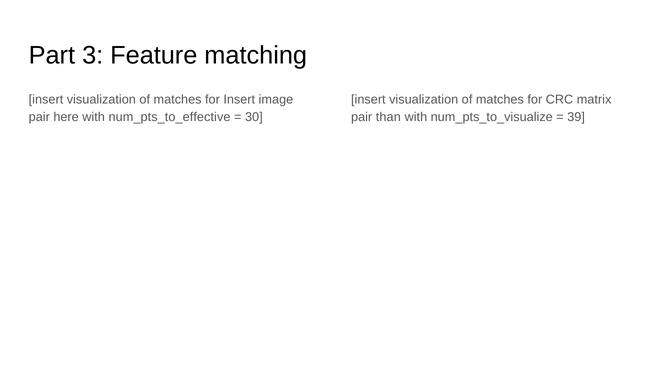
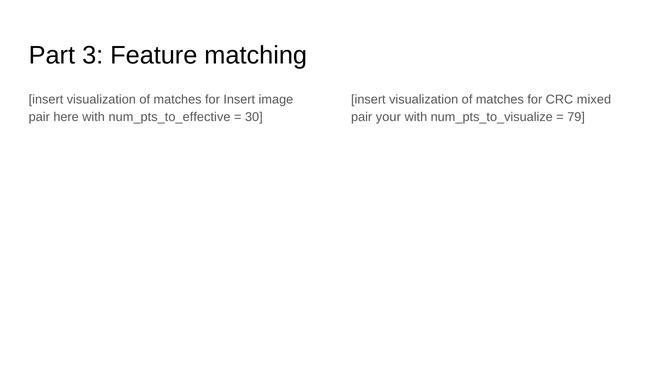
matrix: matrix -> mixed
than: than -> your
39: 39 -> 79
